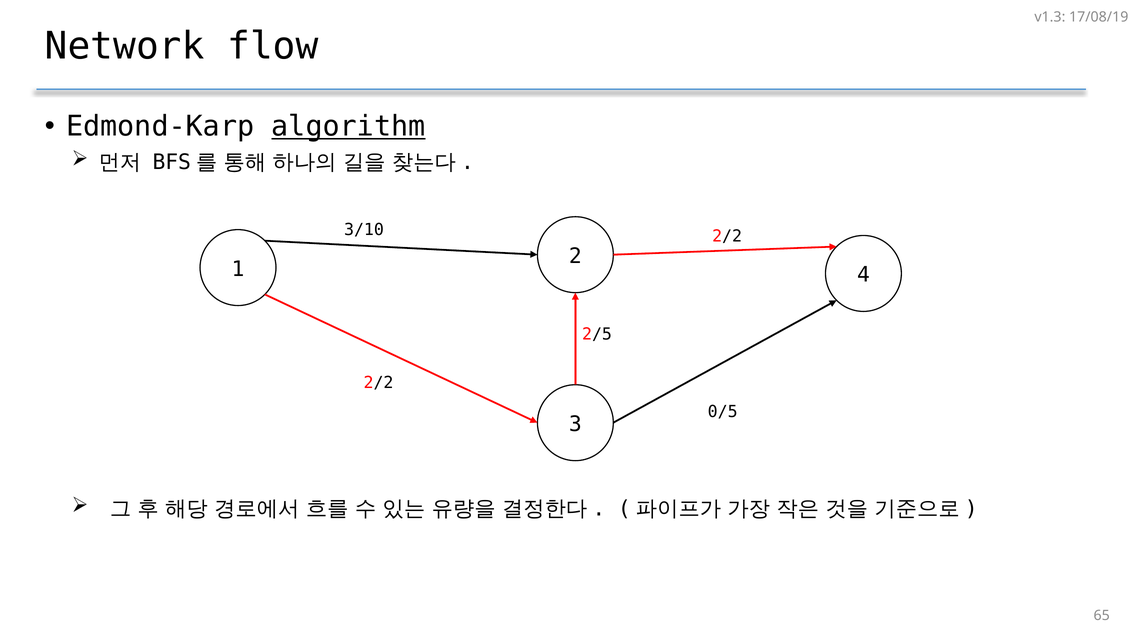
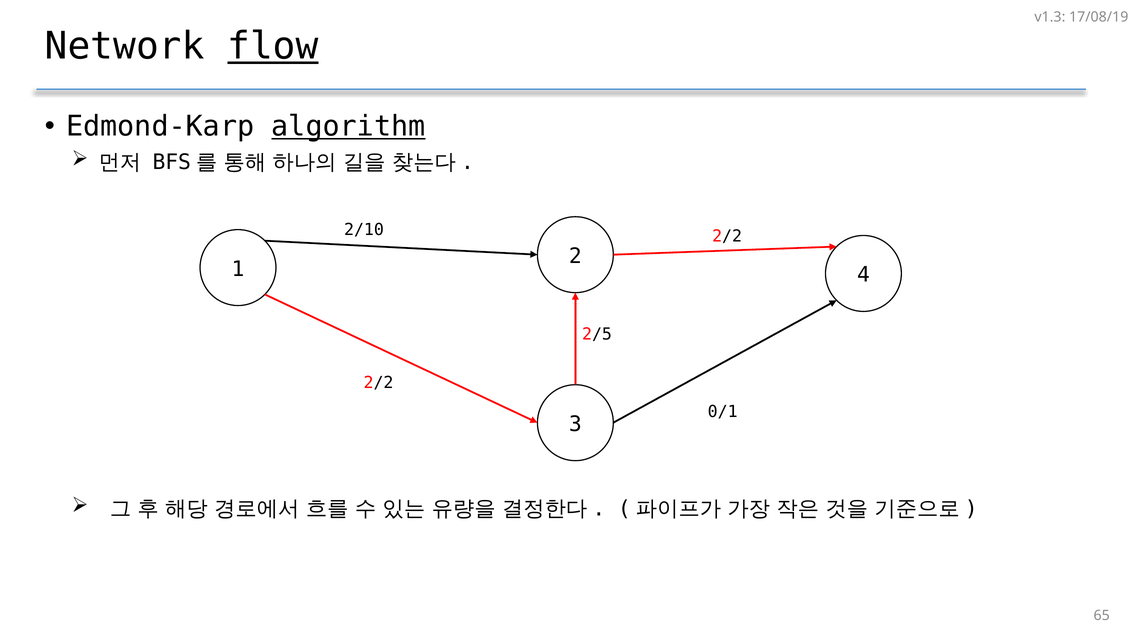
flow underline: none -> present
3/10: 3/10 -> 2/10
0/5: 0/5 -> 0/1
